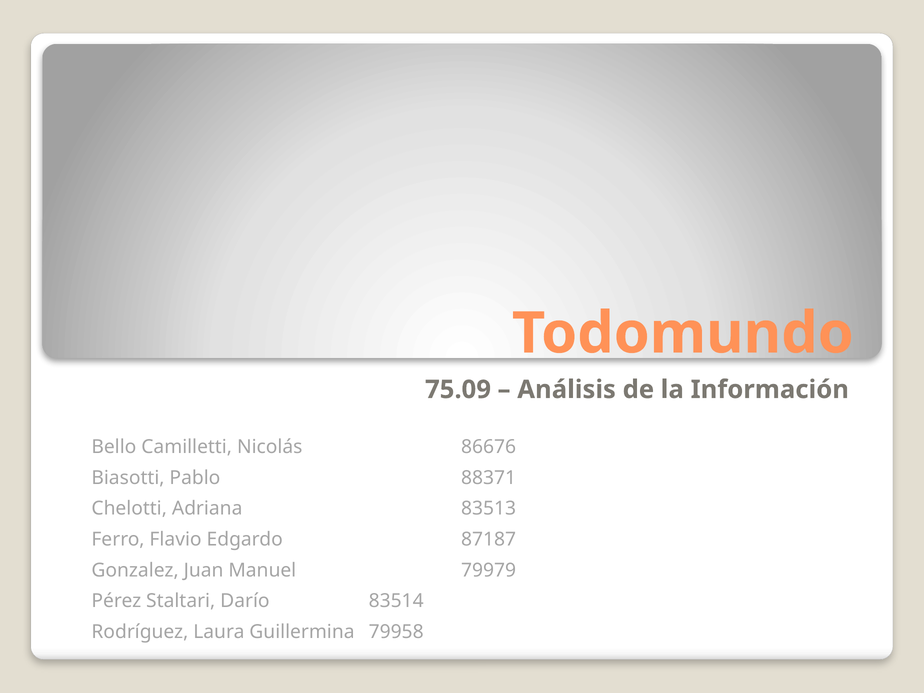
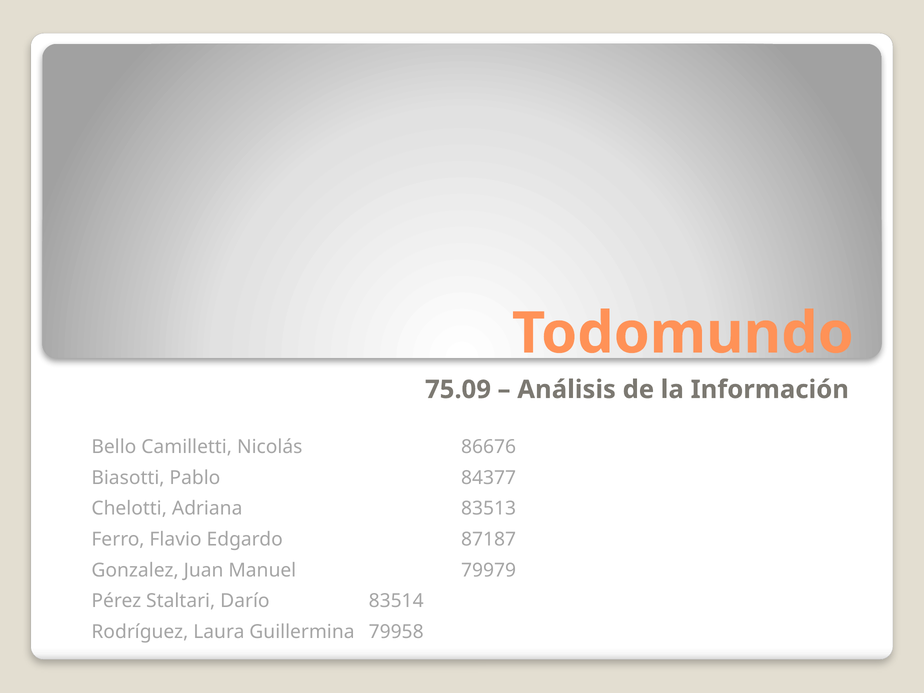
88371: 88371 -> 84377
